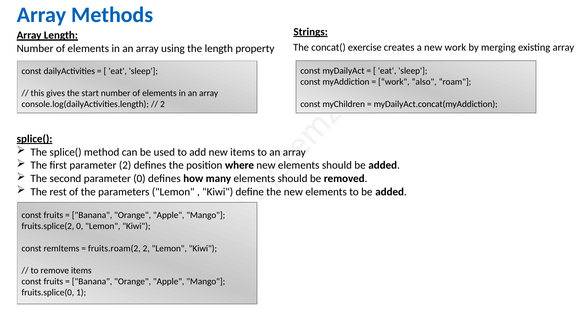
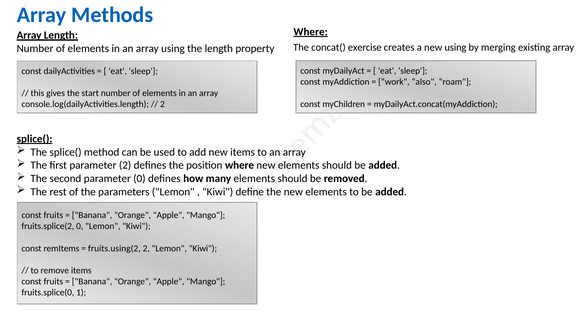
Strings at (311, 32): Strings -> Where
new work: work -> using
fruits.roam(2: fruits.roam(2 -> fruits.using(2
